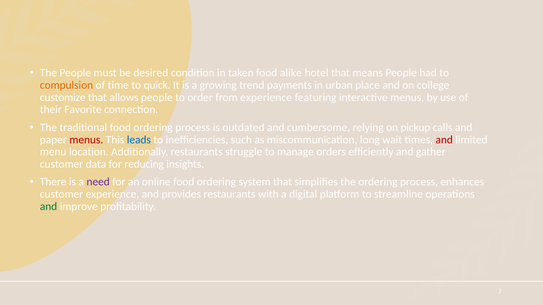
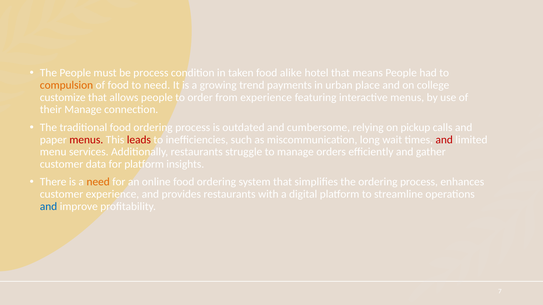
be desired: desired -> process
of time: time -> food
to quick: quick -> need
their Favorite: Favorite -> Manage
leads colour: blue -> red
location: location -> services
for reducing: reducing -> platform
need at (98, 182) colour: purple -> orange
and at (49, 207) colour: green -> blue
